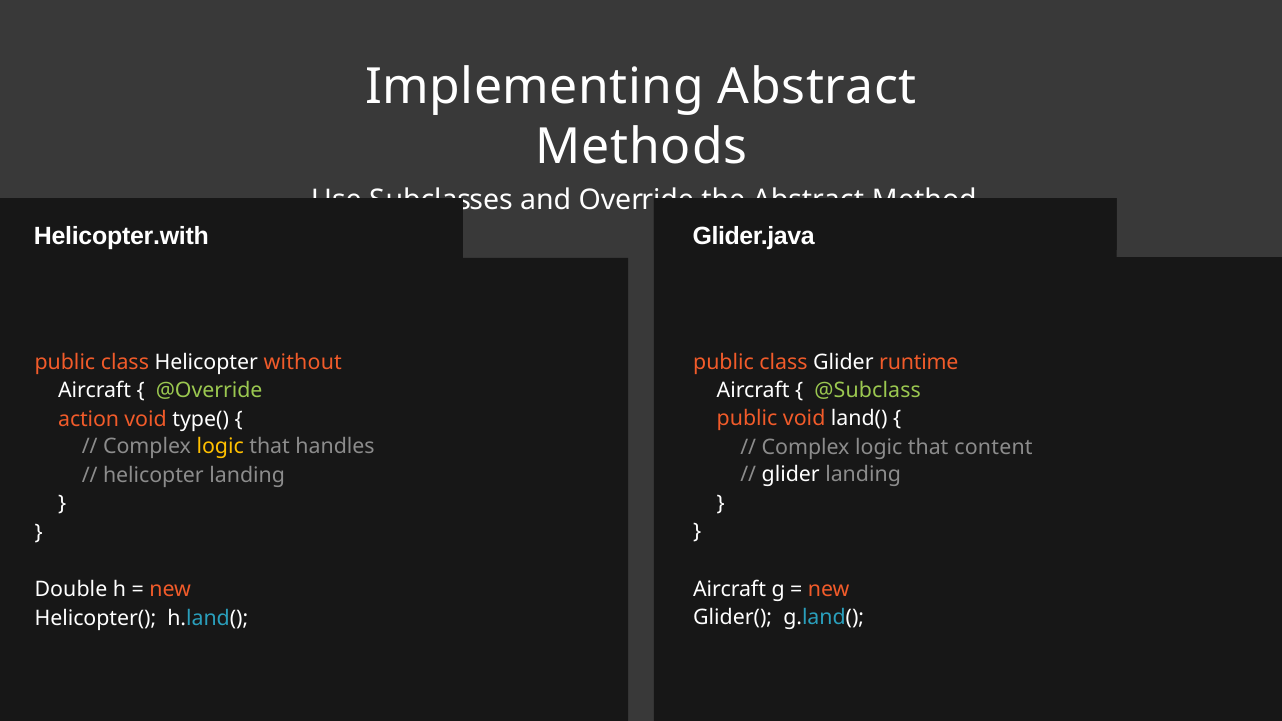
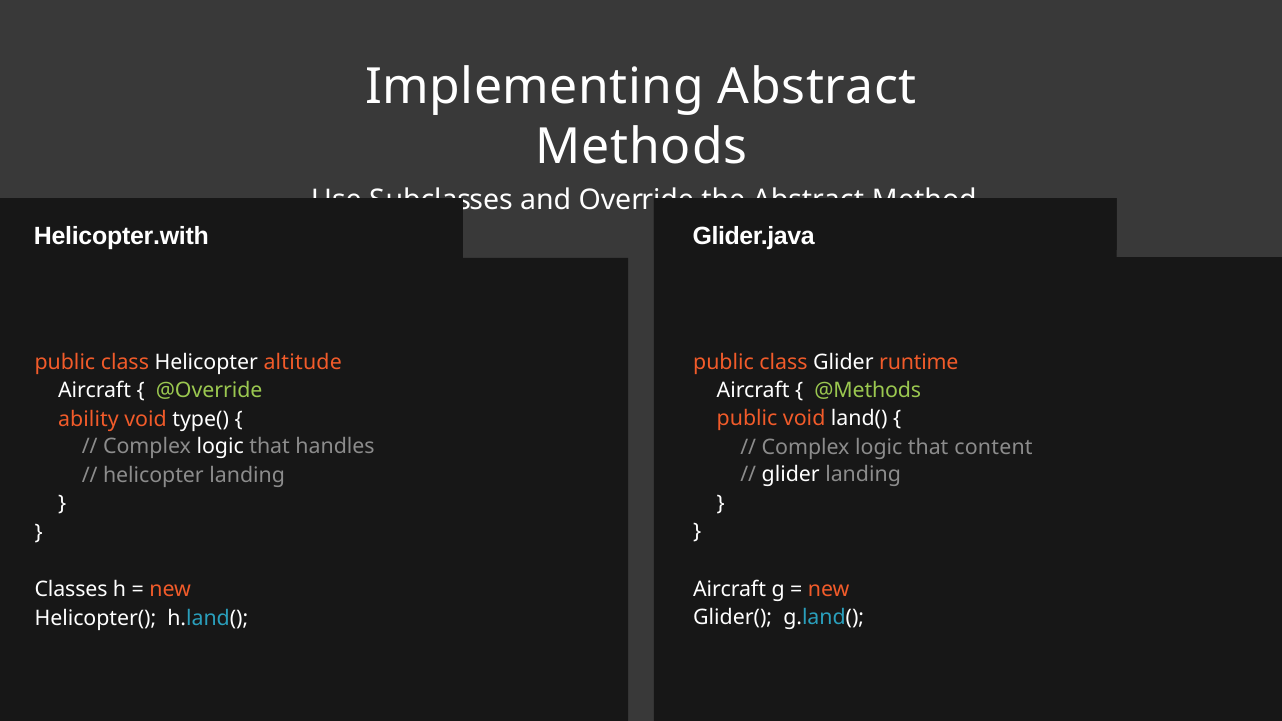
without: without -> altitude
@Subclass: @Subclass -> @Methods
action: action -> ability
logic at (220, 447) colour: yellow -> white
Double: Double -> Classes
